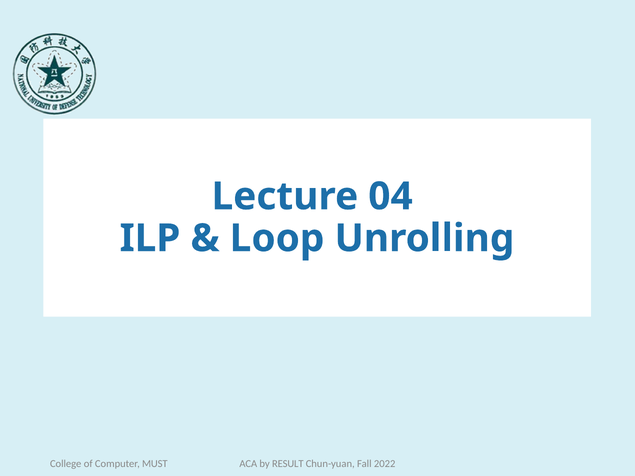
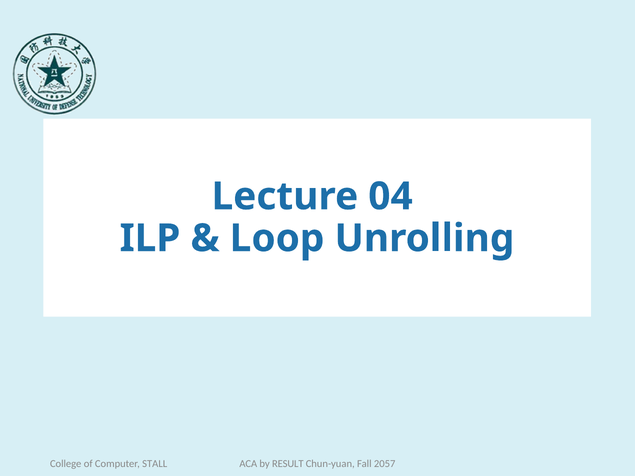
2022: 2022 -> 2057
MUST: MUST -> STALL
